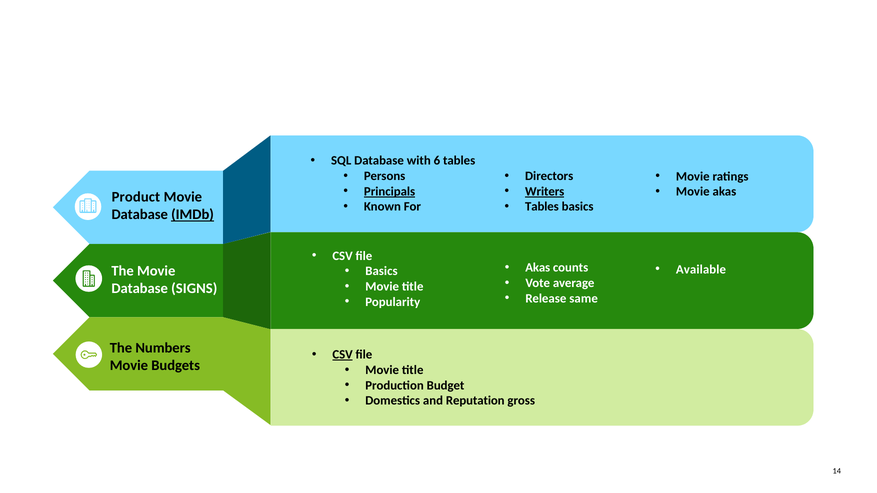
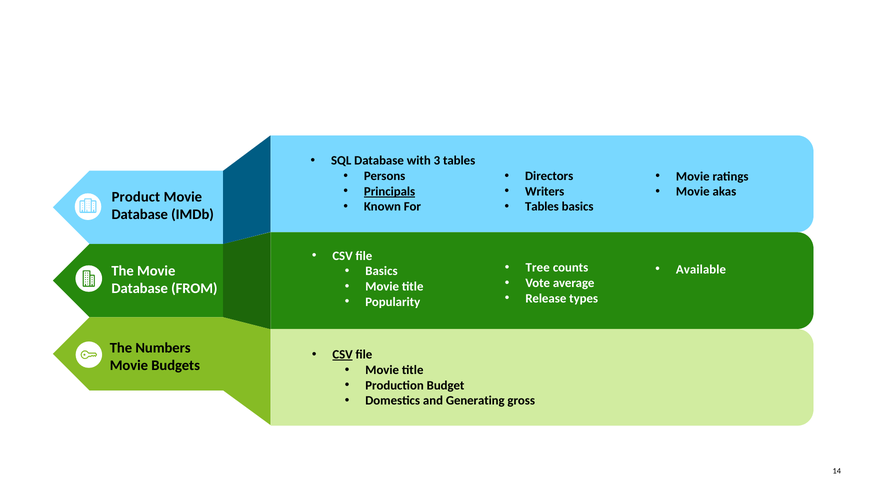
6: 6 -> 3
Writers underline: present -> none
IMDb underline: present -> none
Akas at (538, 268): Akas -> Tree
SIGNS: SIGNS -> FROM
same: same -> types
Reputation: Reputation -> Generating
